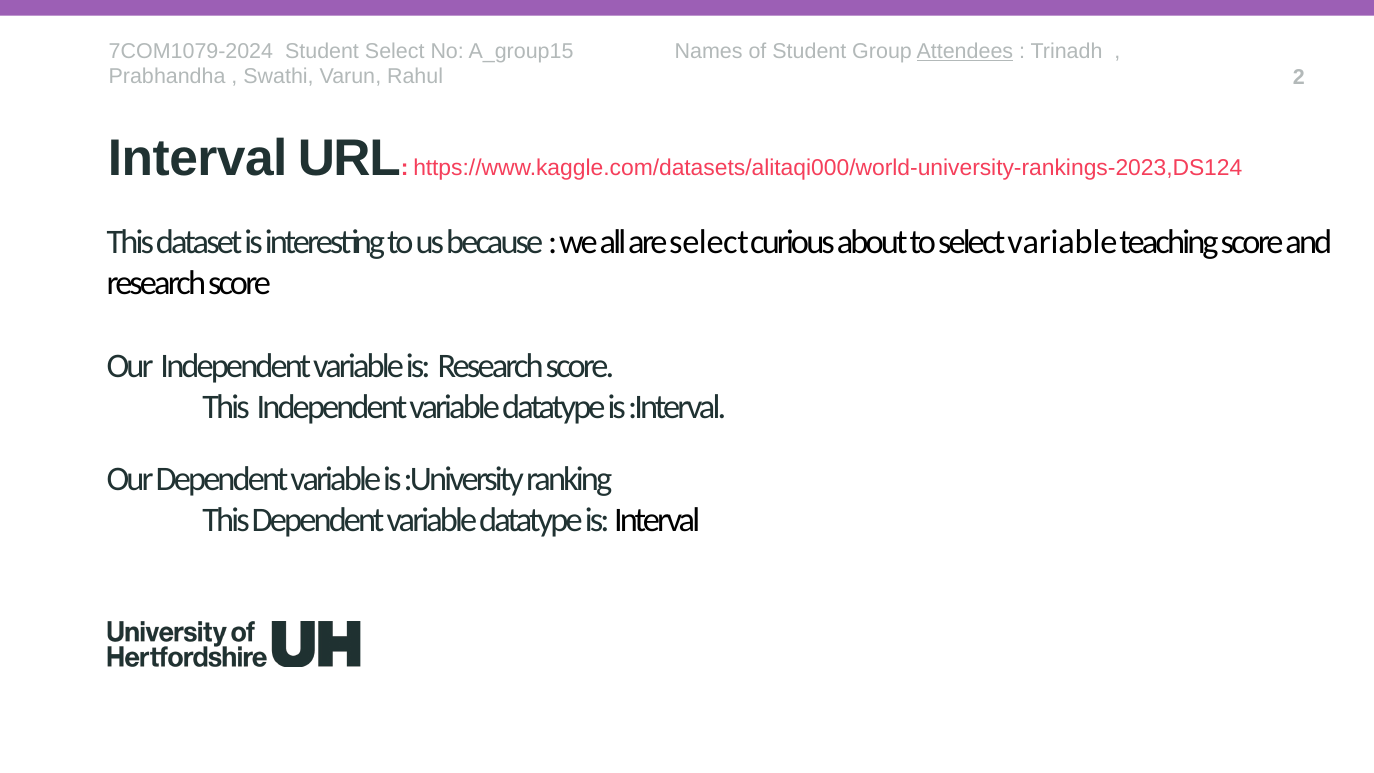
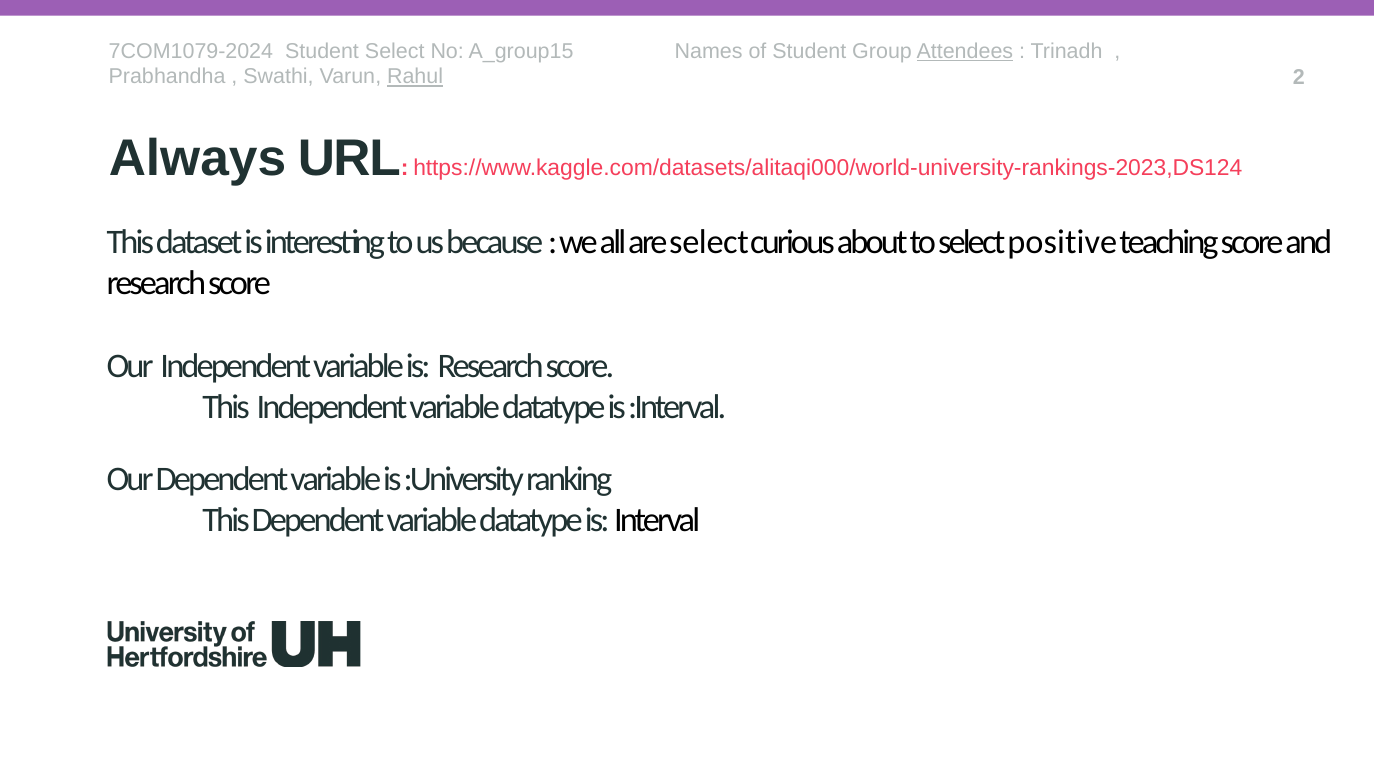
Rahul underline: none -> present
Interval at (198, 159): Interval -> Always
select variable: variable -> positive
